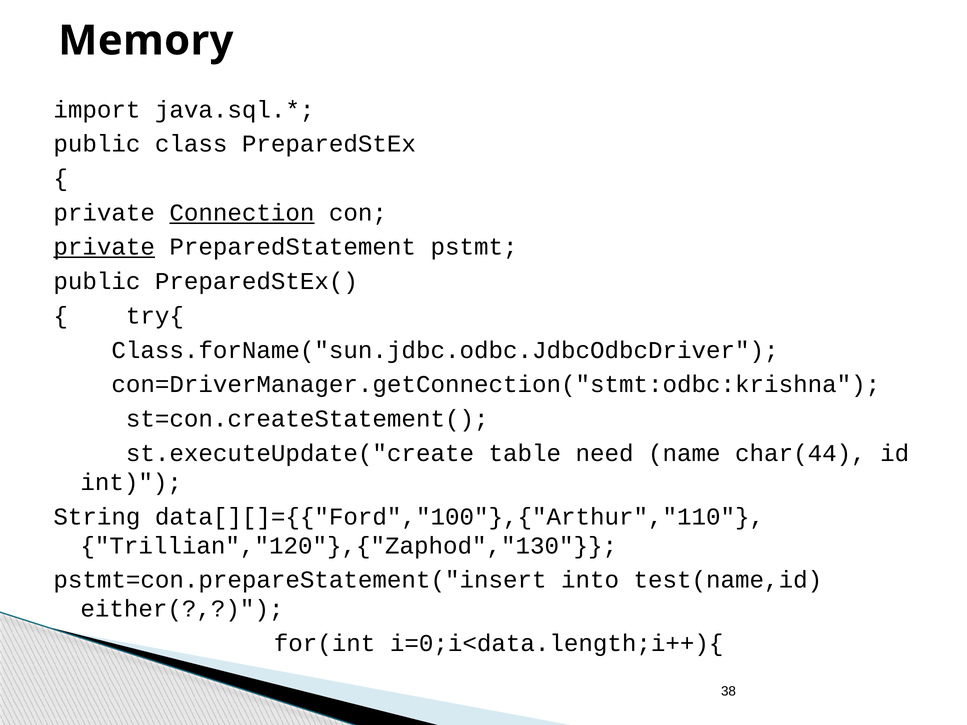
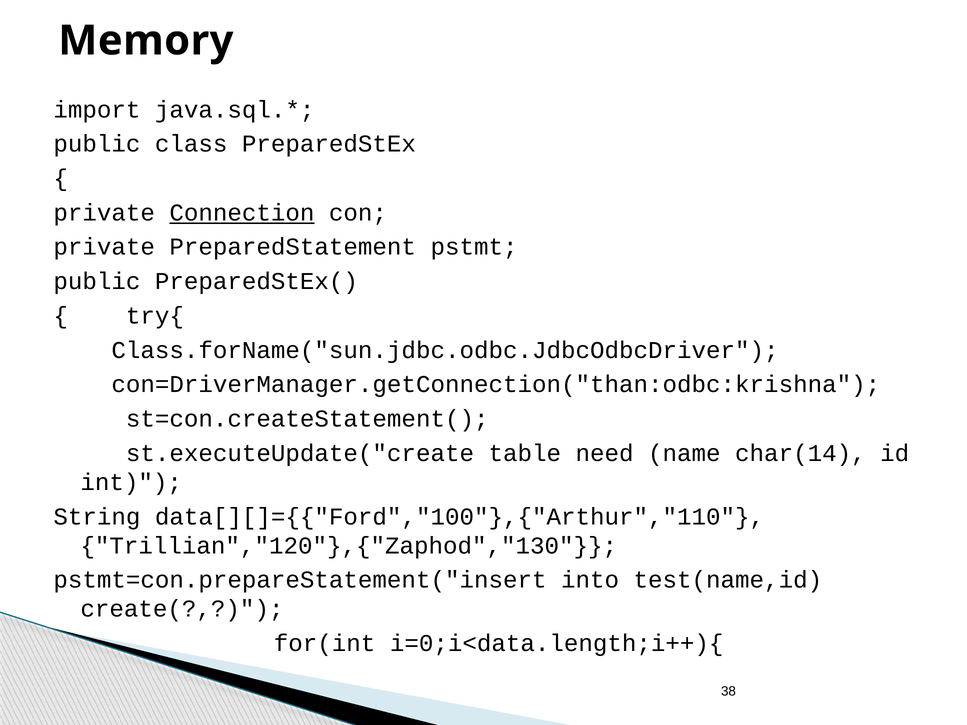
private at (104, 247) underline: present -> none
con=DriverManager.getConnection("stmt:odbc:krishna: con=DriverManager.getConnection("stmt:odbc:krishna -> con=DriverManager.getConnection("than:odbc:krishna
char(44: char(44 -> char(14
either(: either( -> create(
